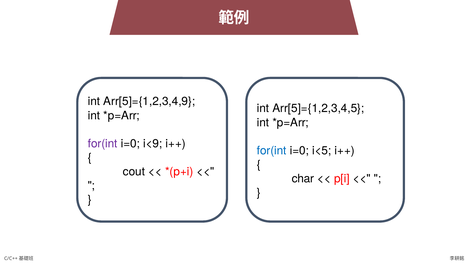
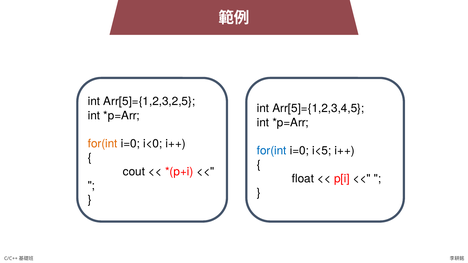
Arr[5]={1,2,3,4,9: Arr[5]={1,2,3,4,9 -> Arr[5]={1,2,3,2,5
for(int at (103, 144) colour: purple -> orange
i<9: i<9 -> i<0
char: char -> float
